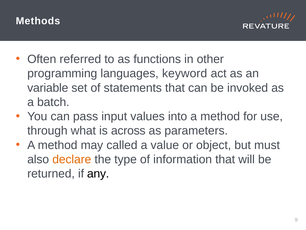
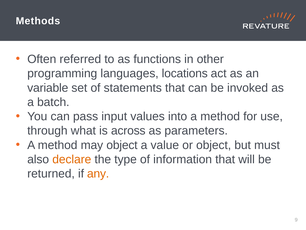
keyword: keyword -> locations
may called: called -> object
any colour: black -> orange
